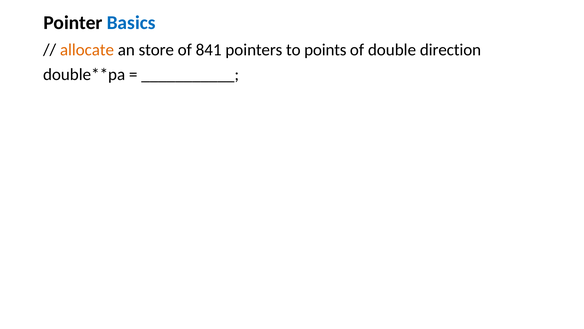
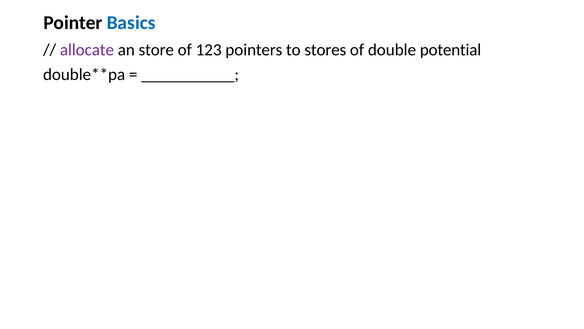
allocate colour: orange -> purple
841: 841 -> 123
points: points -> stores
direction: direction -> potential
